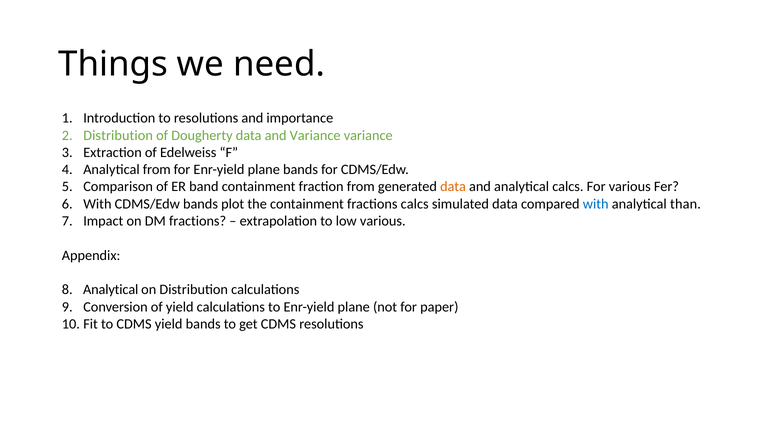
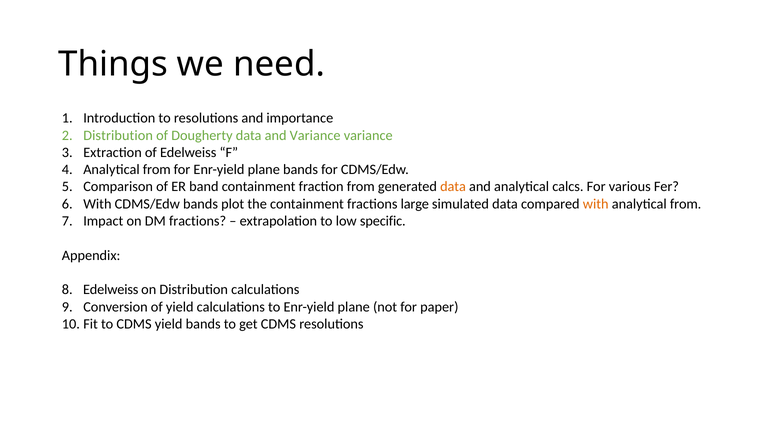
fractions calcs: calcs -> large
with at (596, 204) colour: blue -> orange
than at (686, 204): than -> from
low various: various -> specific
Analytical at (111, 289): Analytical -> Edelweiss
